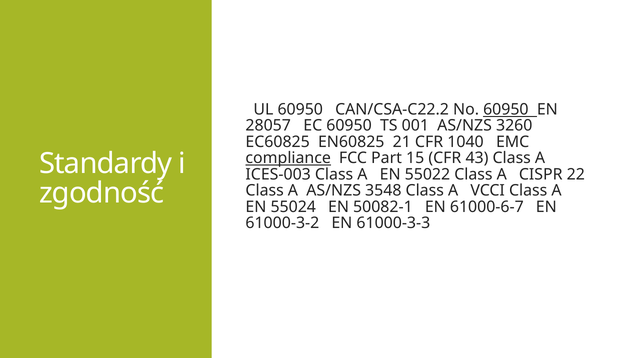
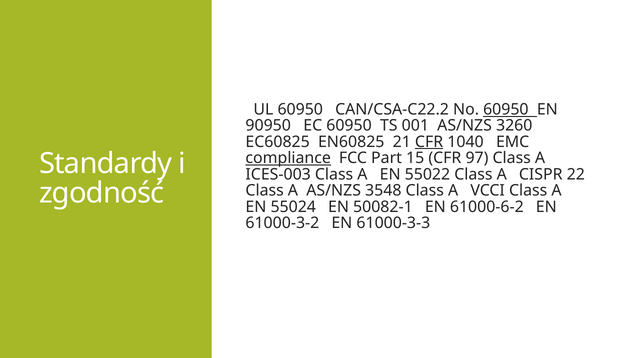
28057: 28057 -> 90950
CFR at (429, 142) underline: none -> present
43: 43 -> 97
61000-6-7: 61000-6-7 -> 61000-6-2
